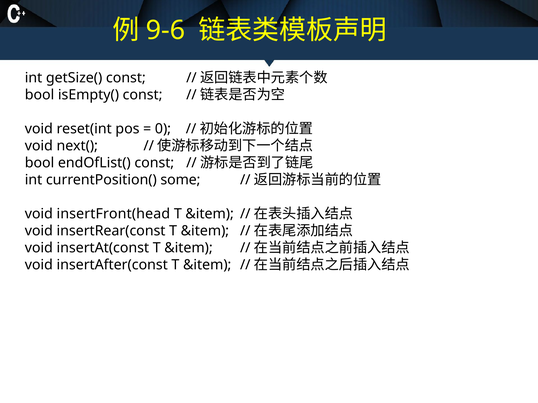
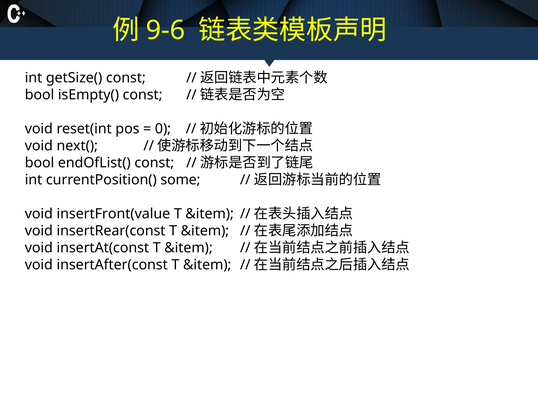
insertFront(head: insertFront(head -> insertFront(value
